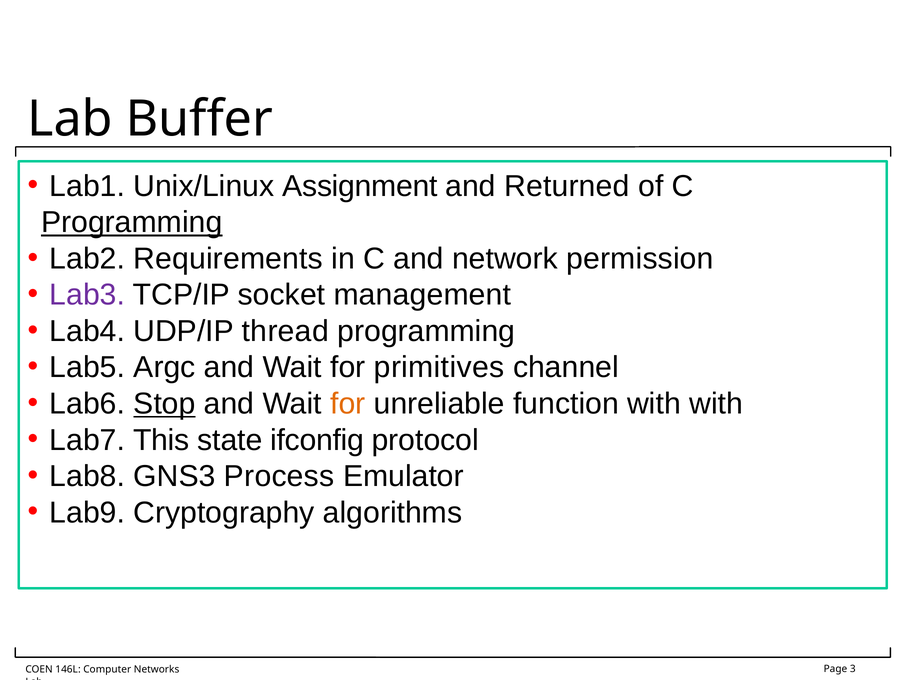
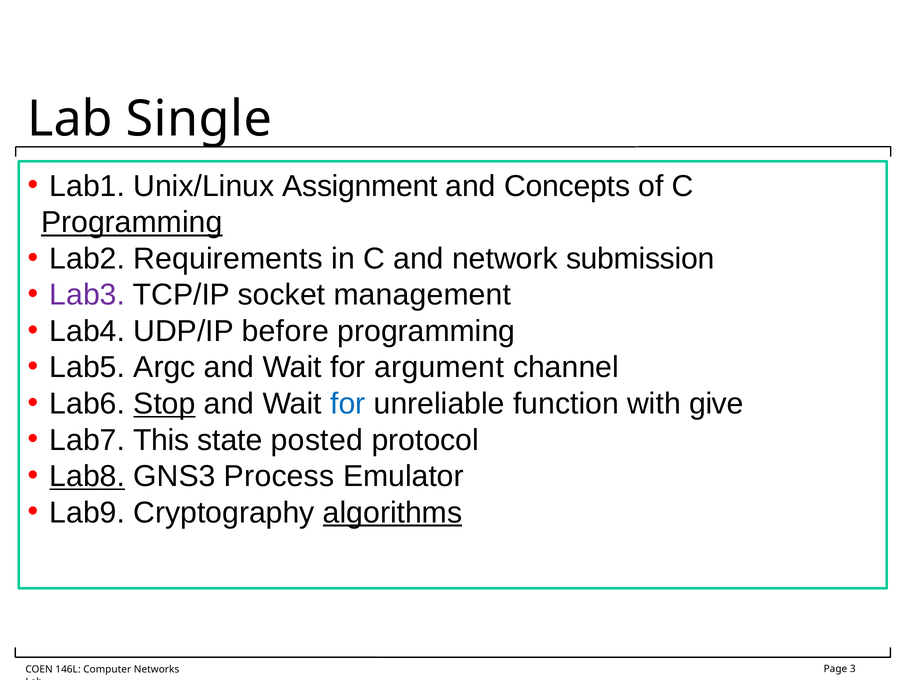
Buffer: Buffer -> Single
Returned: Returned -> Concepts
permission: permission -> submission
thread: thread -> before
primitives: primitives -> argument
for at (348, 403) colour: orange -> blue
with with: with -> give
ifconfig: ifconfig -> posted
Lab8 underline: none -> present
algorithms underline: none -> present
